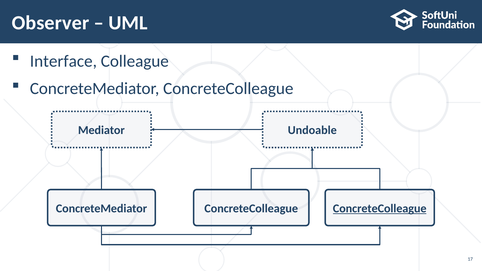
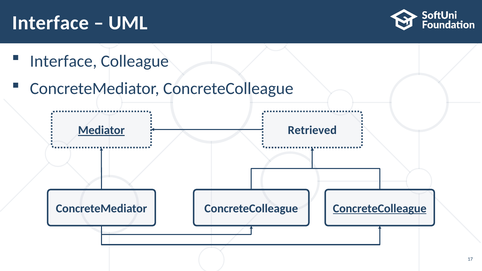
Observer at (51, 23): Observer -> Interface
Mediator underline: none -> present
Undoable: Undoable -> Retrieved
